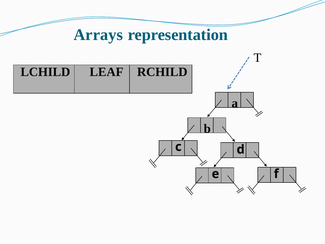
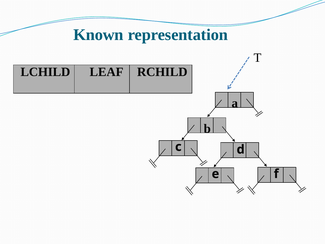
Arrays: Arrays -> Known
